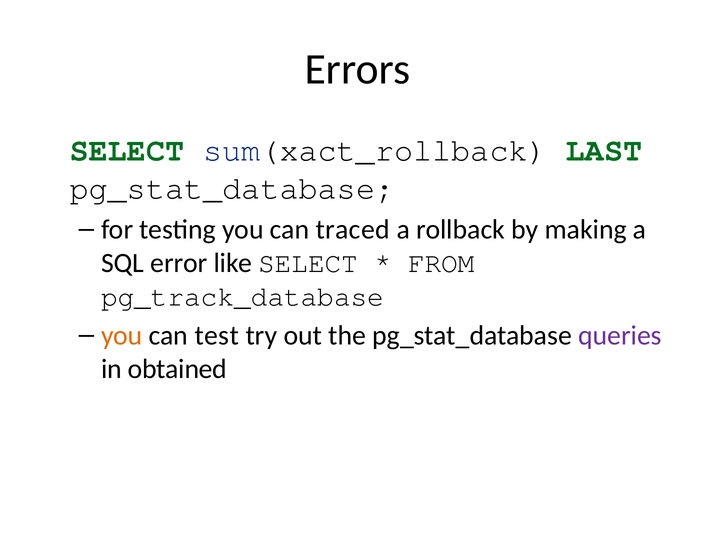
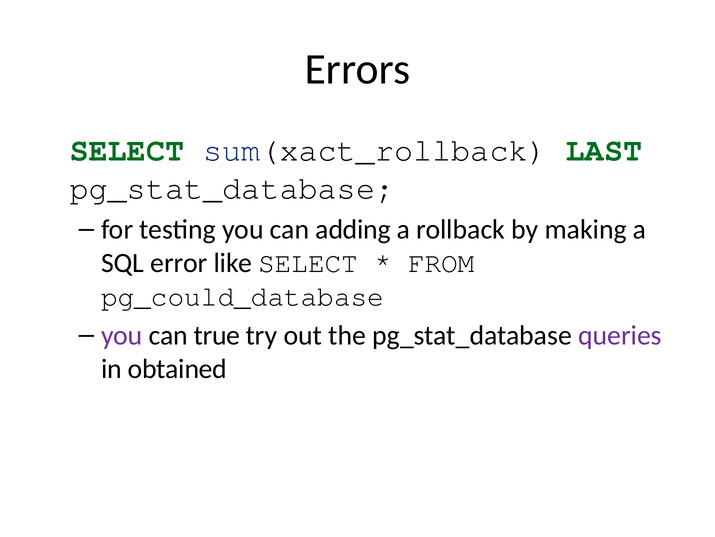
traced: traced -> adding
pg_track_database: pg_track_database -> pg_could_database
you at (122, 335) colour: orange -> purple
test: test -> true
